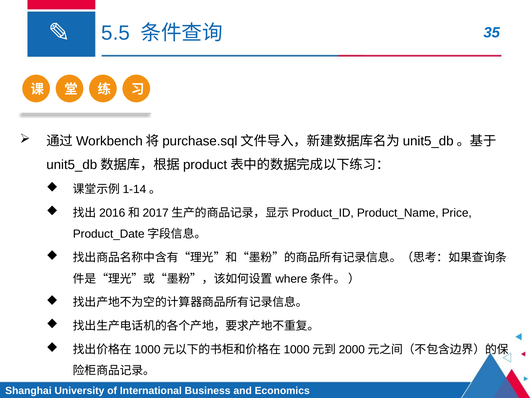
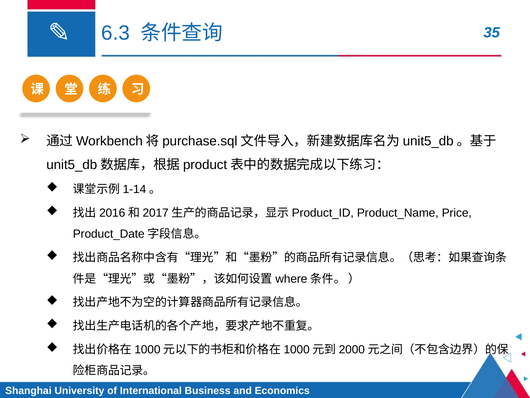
5.5: 5.5 -> 6.3
